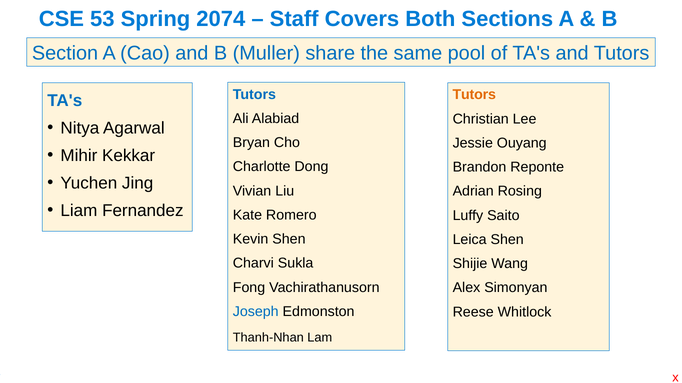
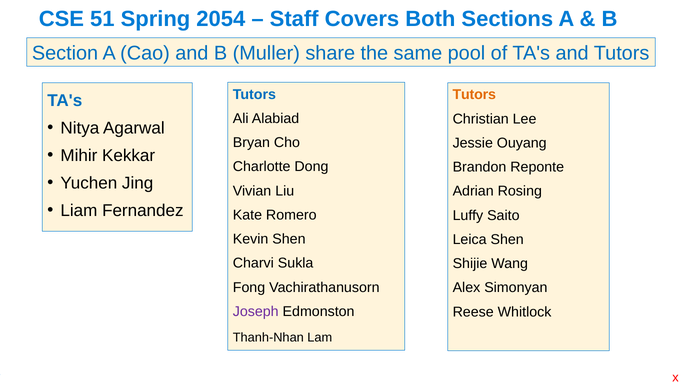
53: 53 -> 51
2074: 2074 -> 2054
Joseph colour: blue -> purple
